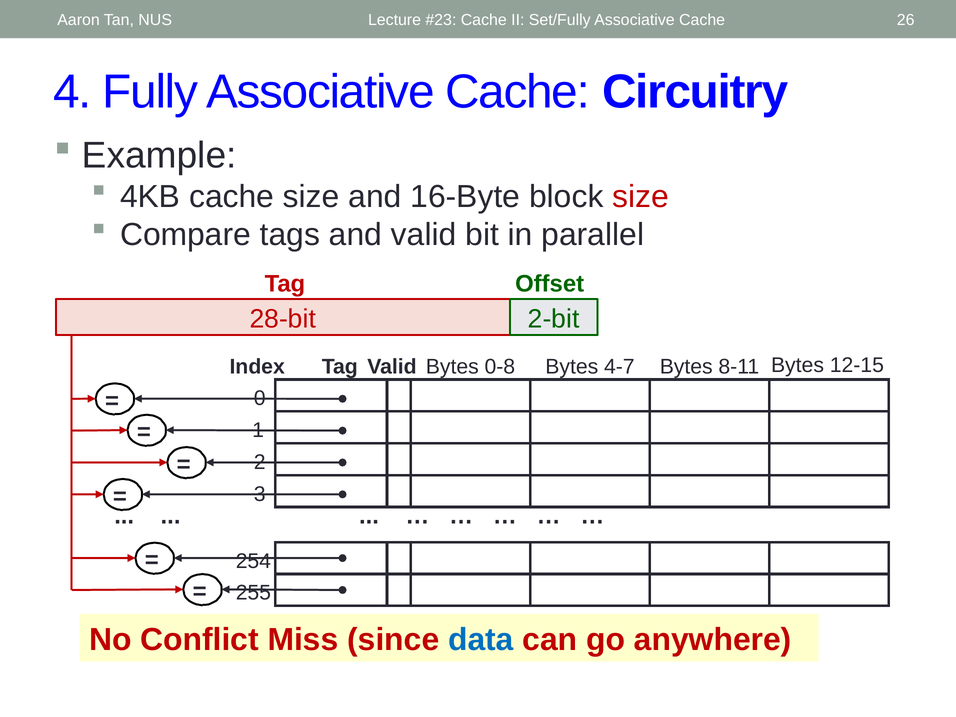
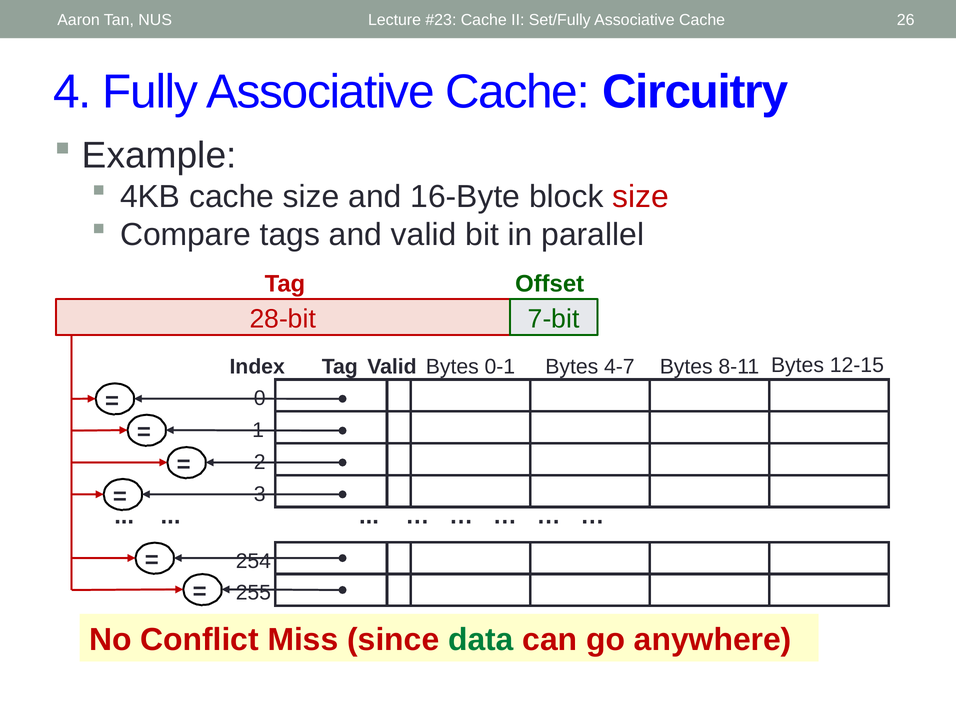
2-bit: 2-bit -> 7-bit
0-8: 0-8 -> 0-1
data colour: blue -> green
